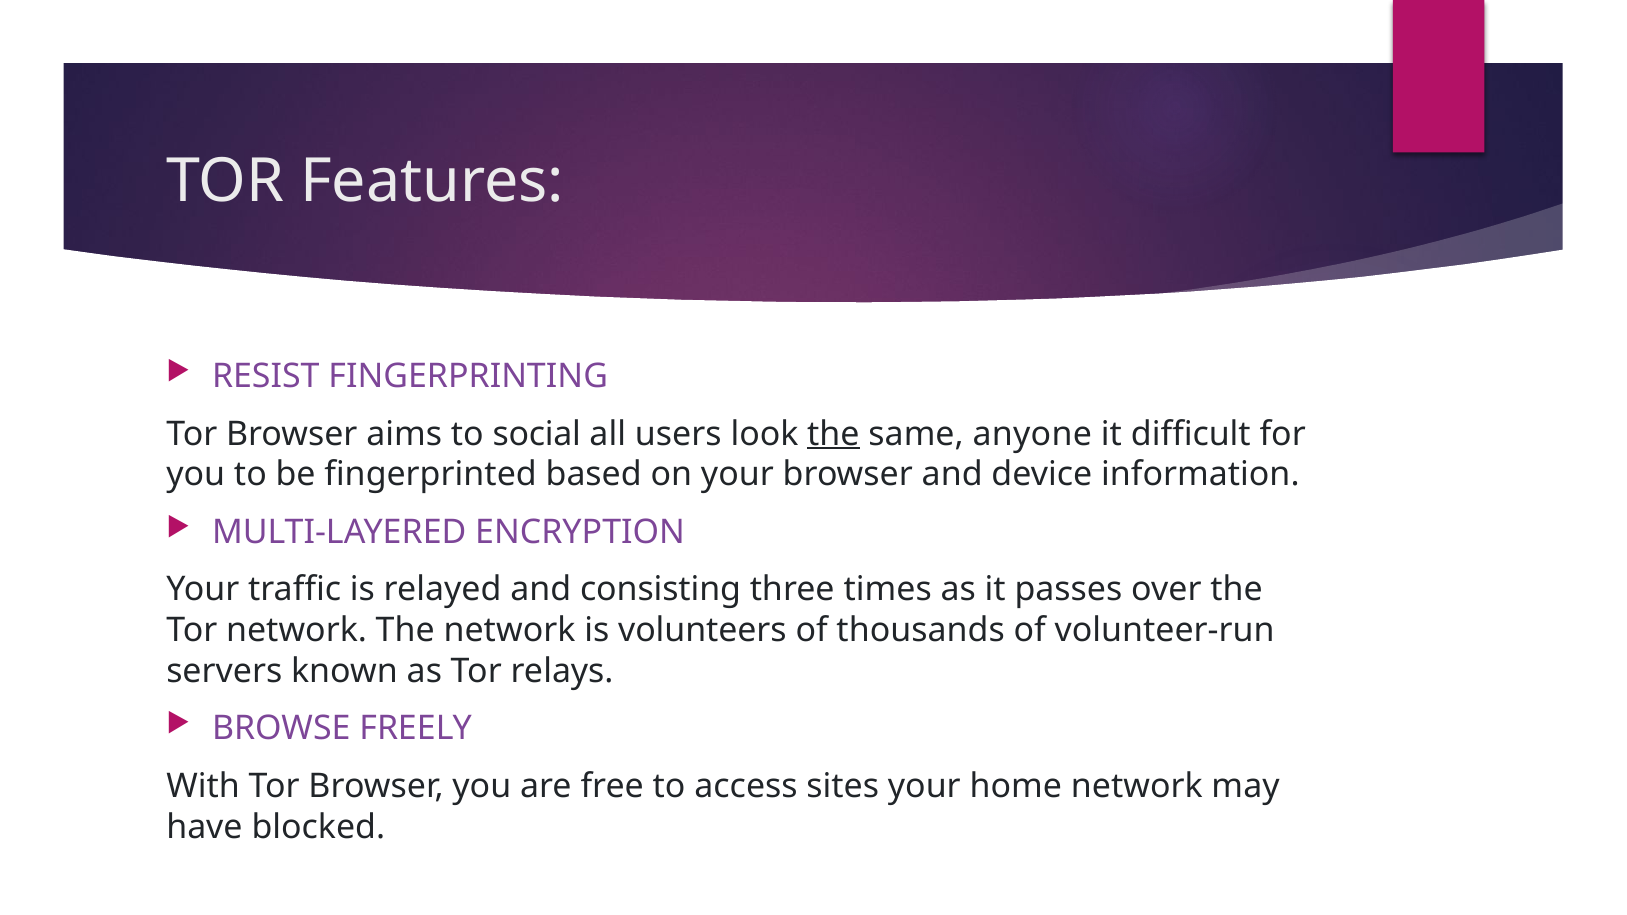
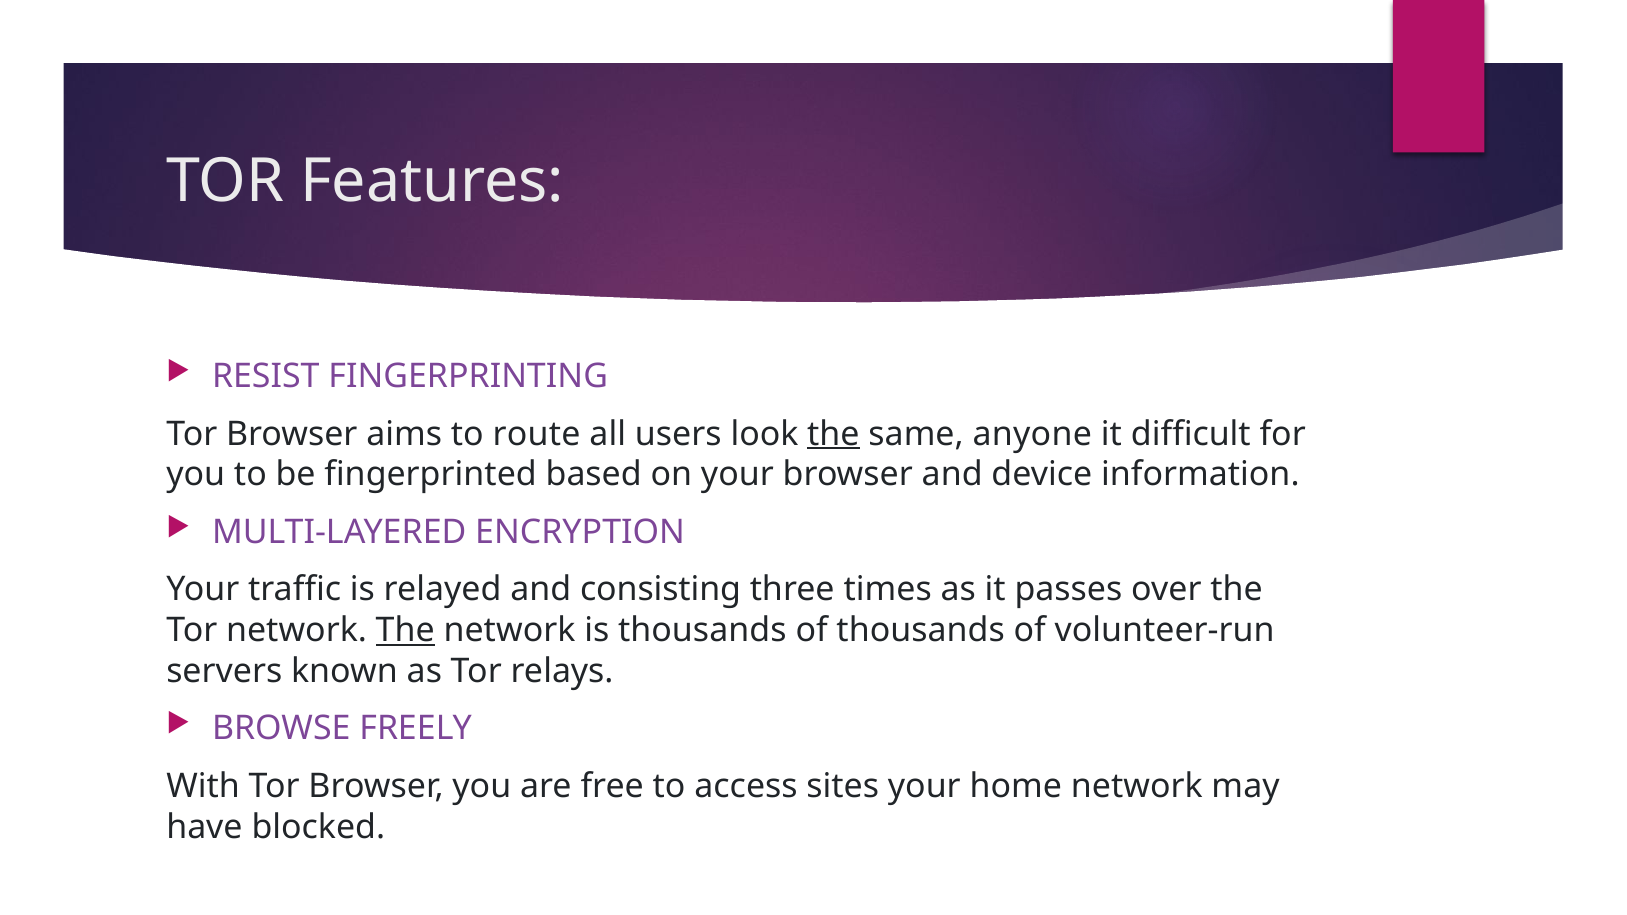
social: social -> route
The at (405, 631) underline: none -> present
is volunteers: volunteers -> thousands
